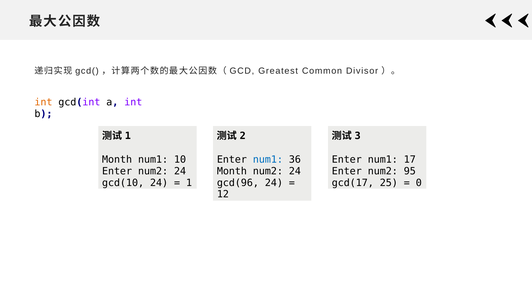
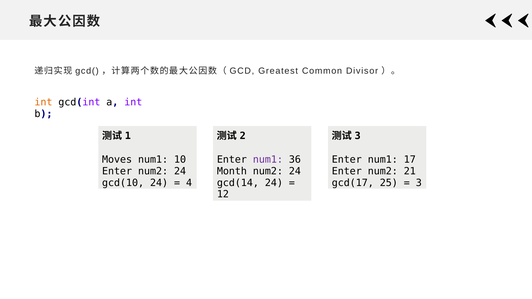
Month at (117, 160): Month -> Moves
num1 at (268, 160) colour: blue -> purple
95: 95 -> 21
1 at (189, 183): 1 -> 4
gcd(96: gcd(96 -> gcd(14
0 at (419, 183): 0 -> 3
